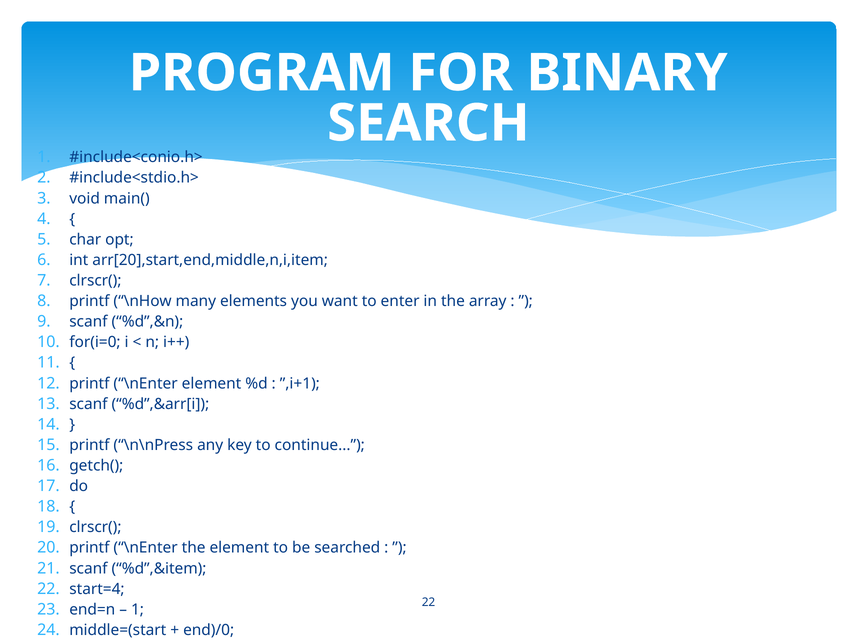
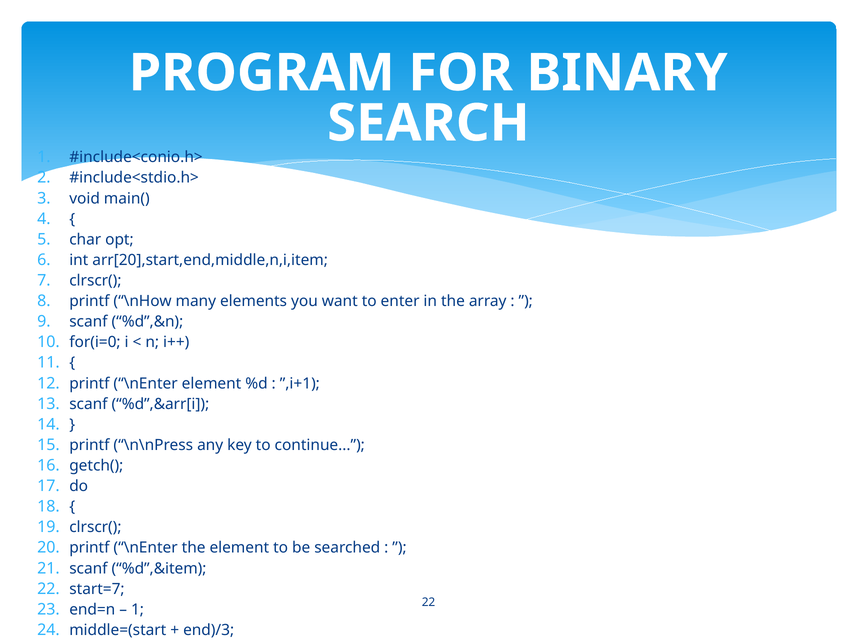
start=4: start=4 -> start=7
end)/0: end)/0 -> end)/3
